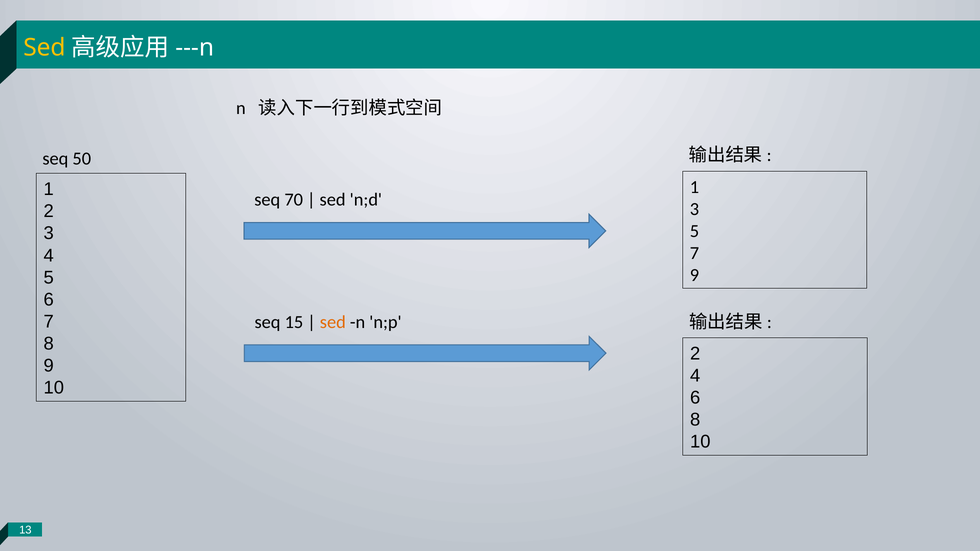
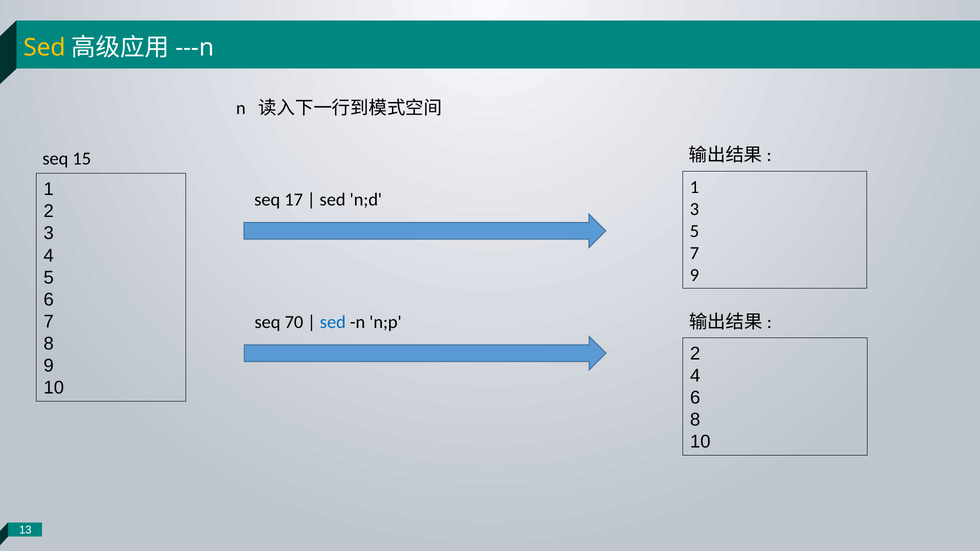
50: 50 -> 15
70: 70 -> 17
15: 15 -> 70
sed at (333, 322) colour: orange -> blue
